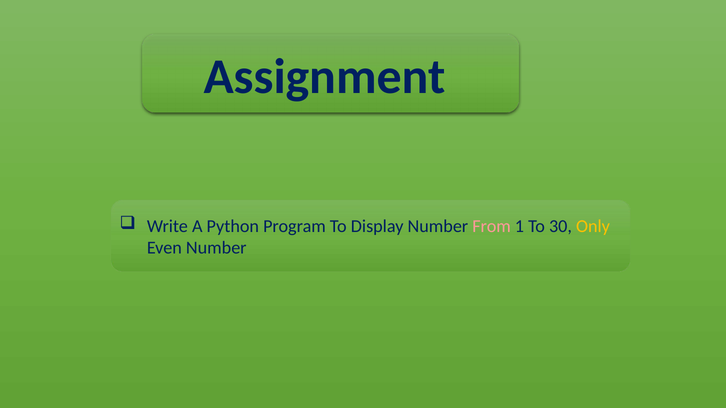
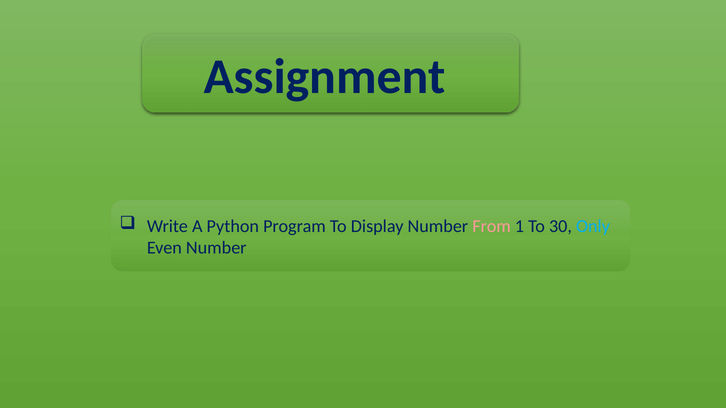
Only colour: yellow -> light blue
